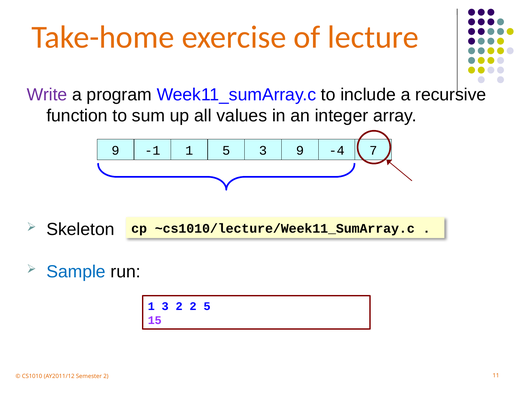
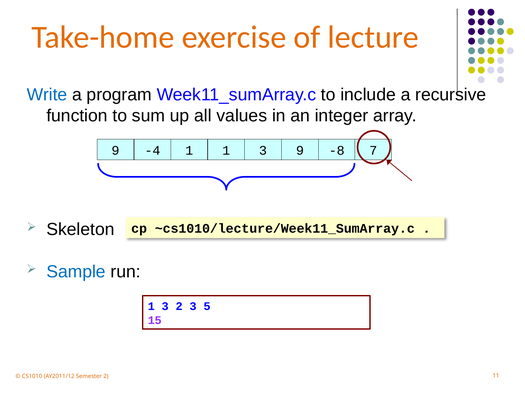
Write colour: purple -> blue
-1: -1 -> -4
1 5: 5 -> 1
-4: -4 -> -8
2 2: 2 -> 3
